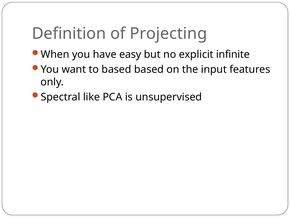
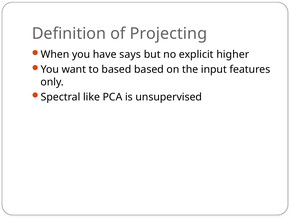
easy: easy -> says
infinite: infinite -> higher
